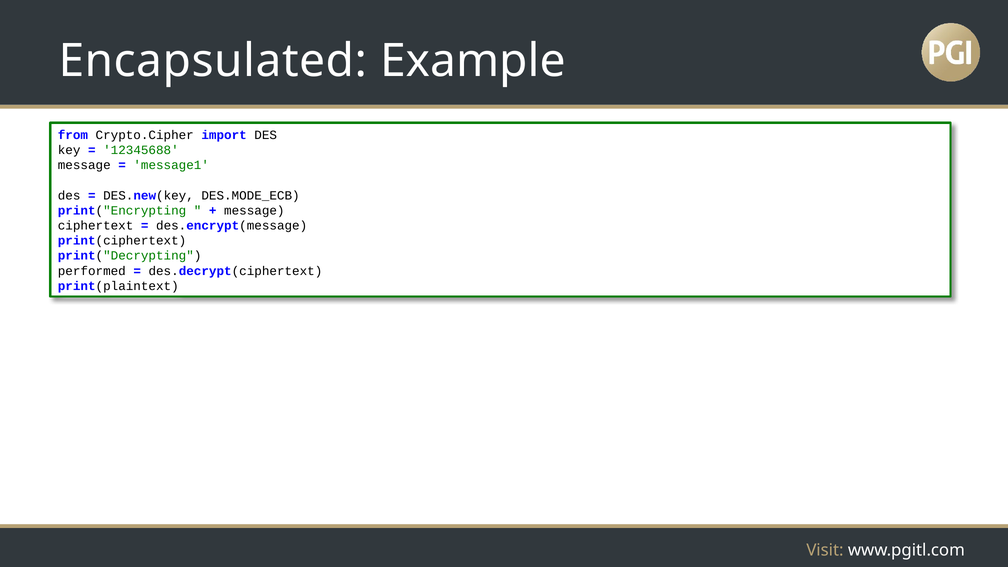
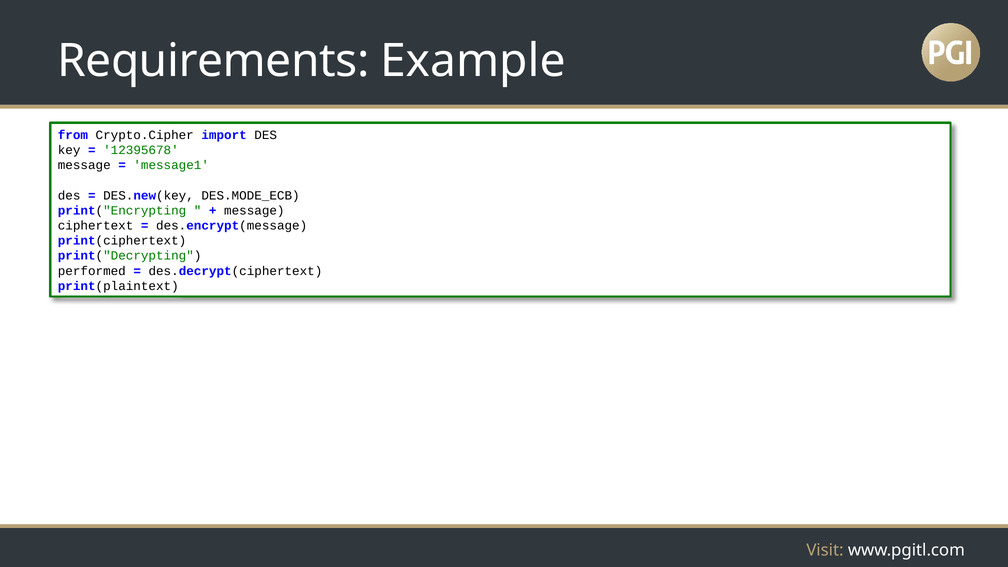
Encapsulated: Encapsulated -> Requirements
12345688: 12345688 -> 12395678
